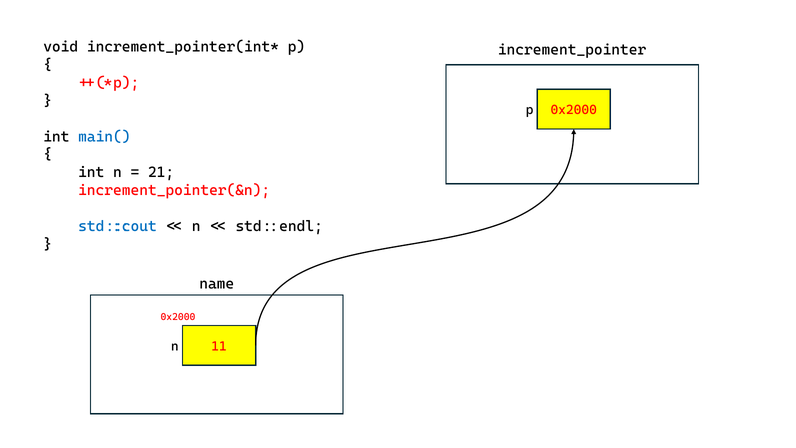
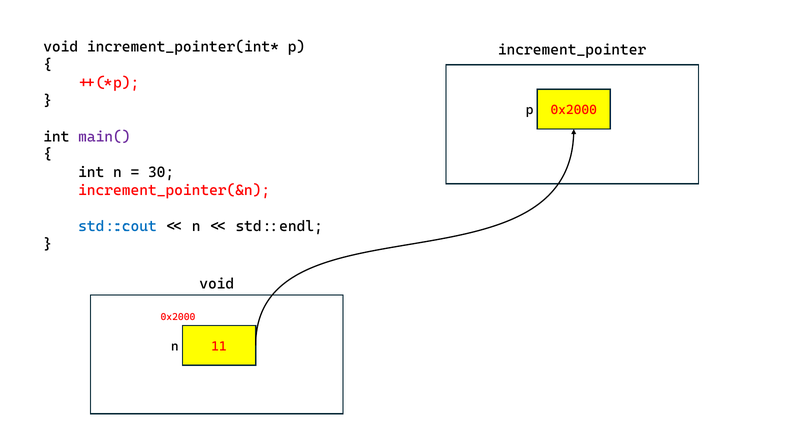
main( colour: blue -> purple
21: 21 -> 30
name at (217, 284): name -> void
